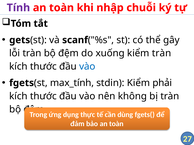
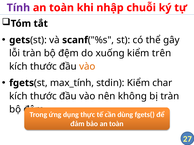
kiểm tràn: tràn -> trên
vào at (87, 67) colour: blue -> orange
phải: phải -> char
